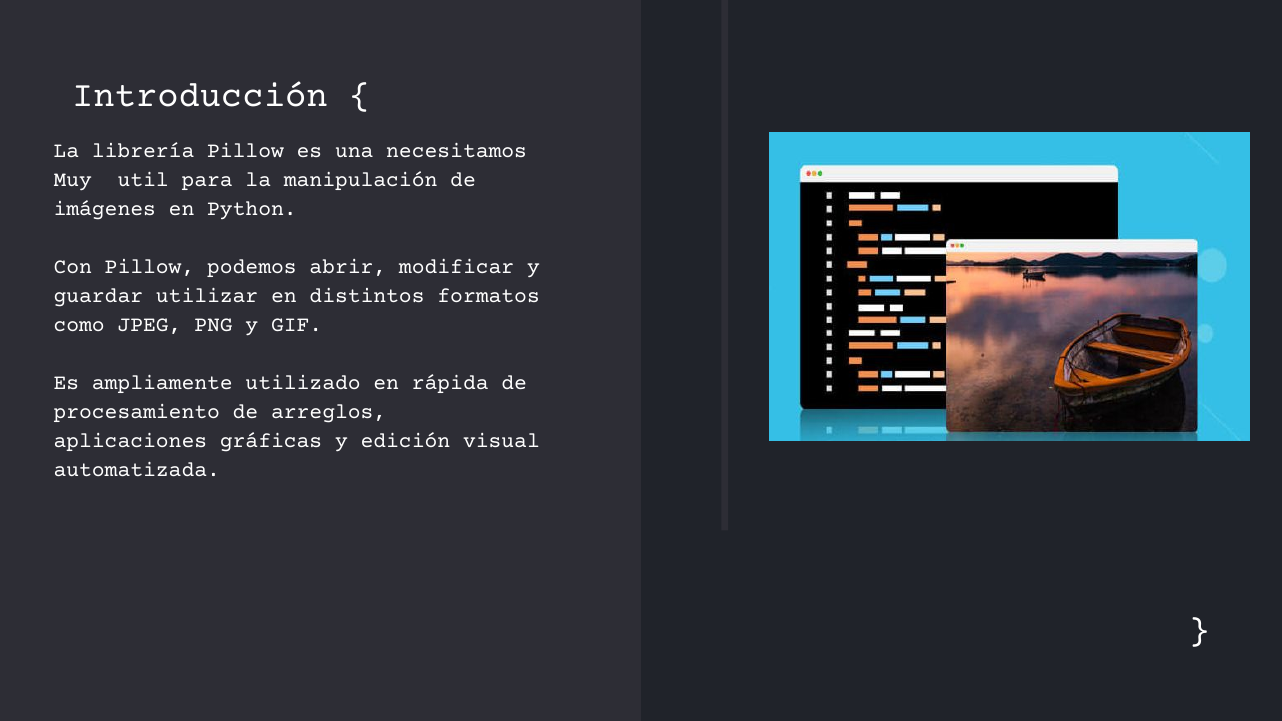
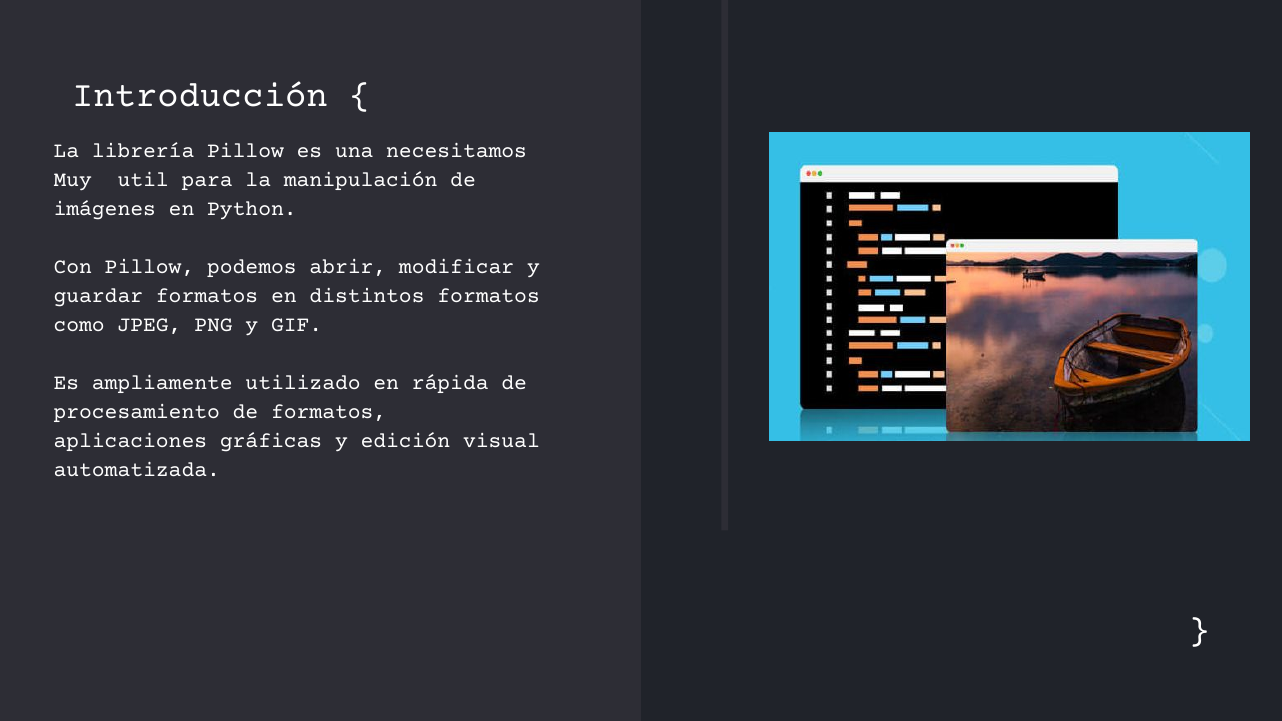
guardar utilizar: utilizar -> formatos
de arreglos: arreglos -> formatos
